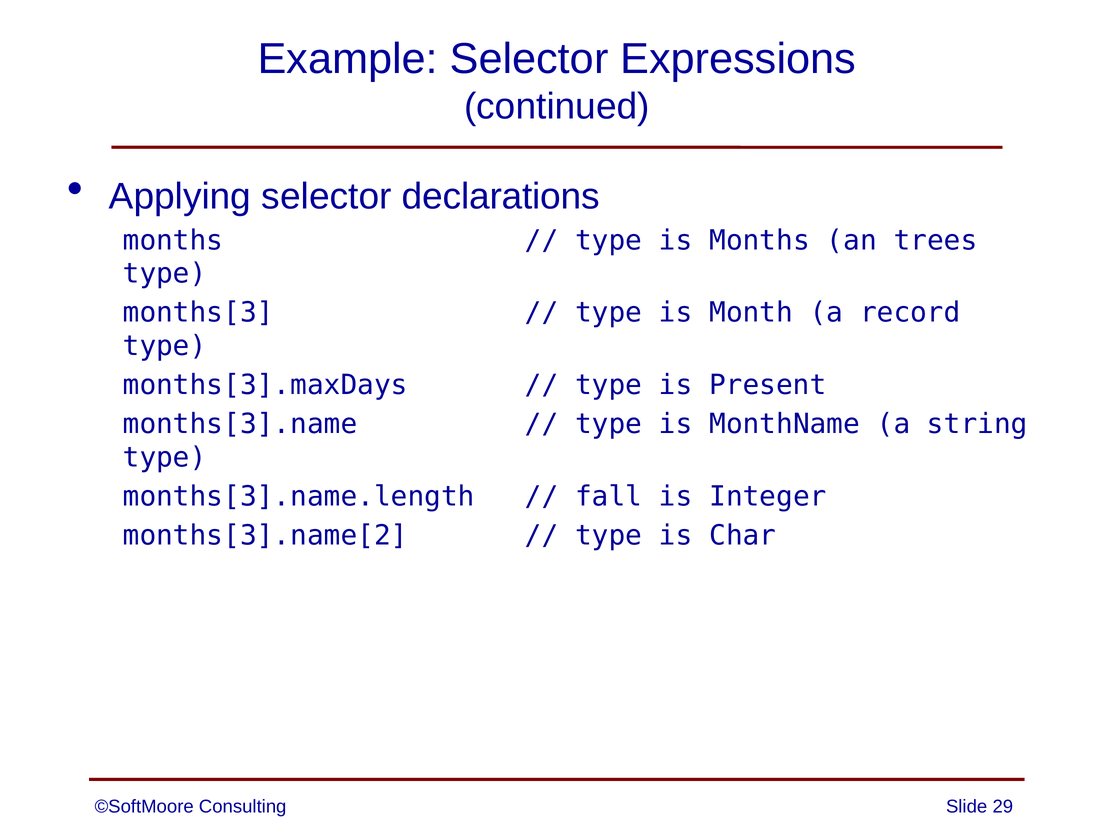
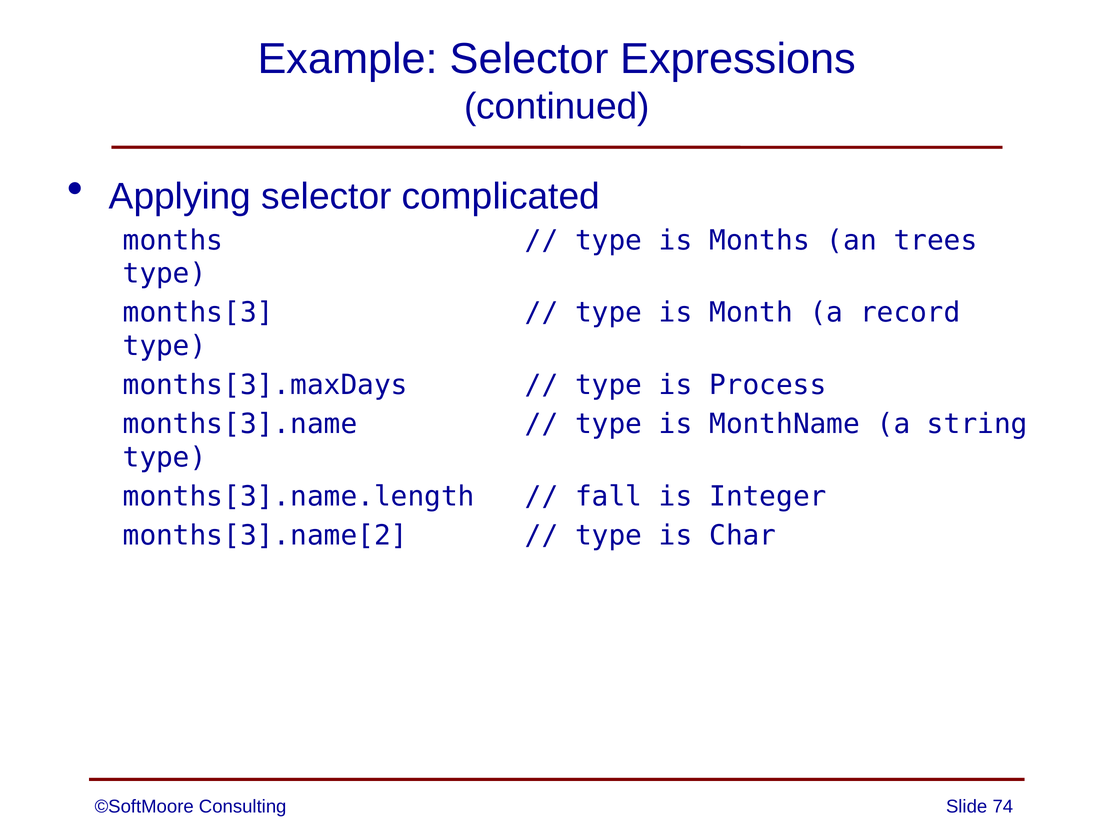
declarations: declarations -> complicated
Present: Present -> Process
29: 29 -> 74
